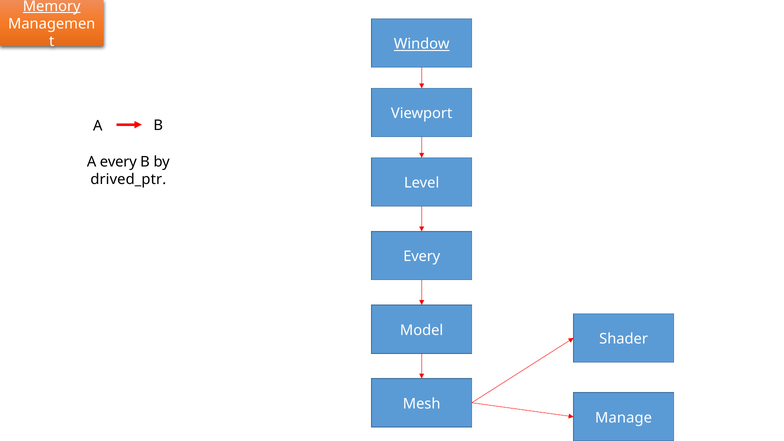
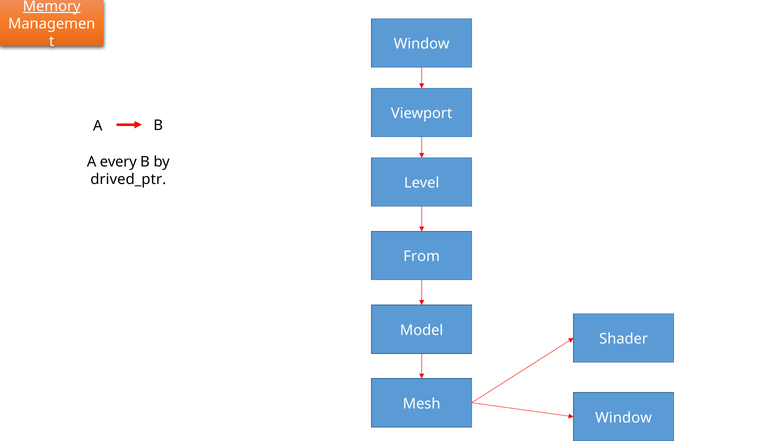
Window at (422, 44) underline: present -> none
Every at (422, 257): Every -> From
Manage at (624, 418): Manage -> Window
